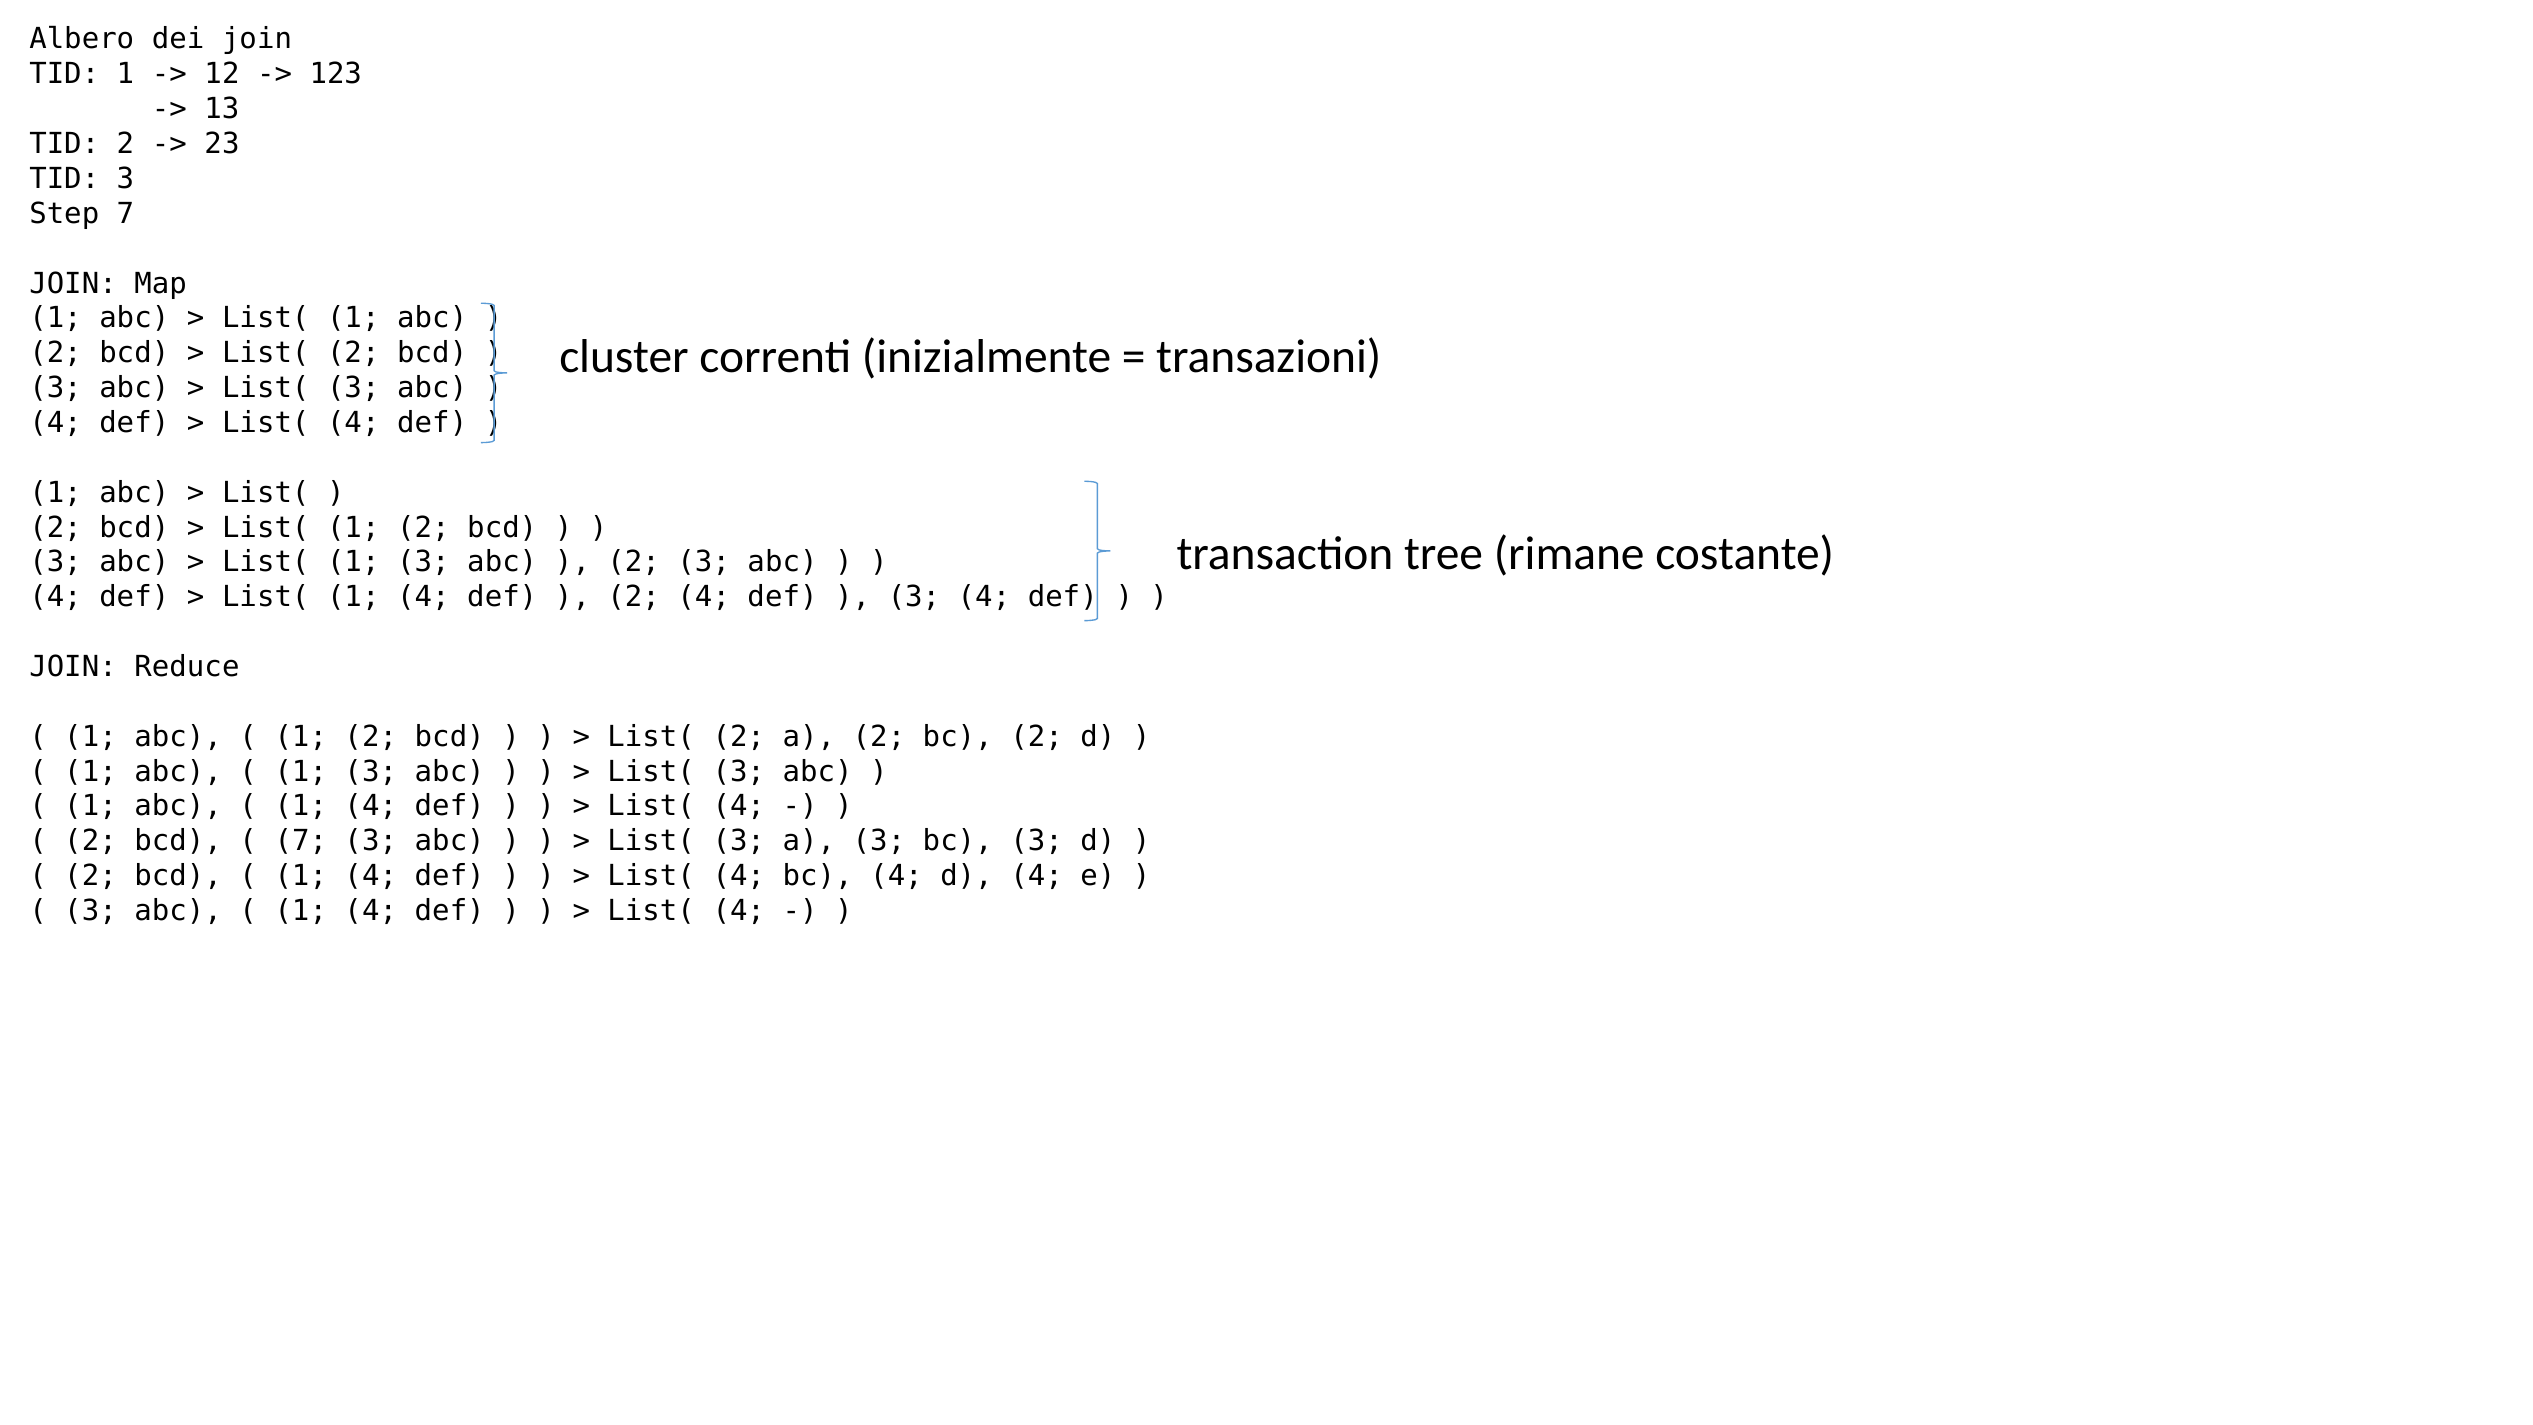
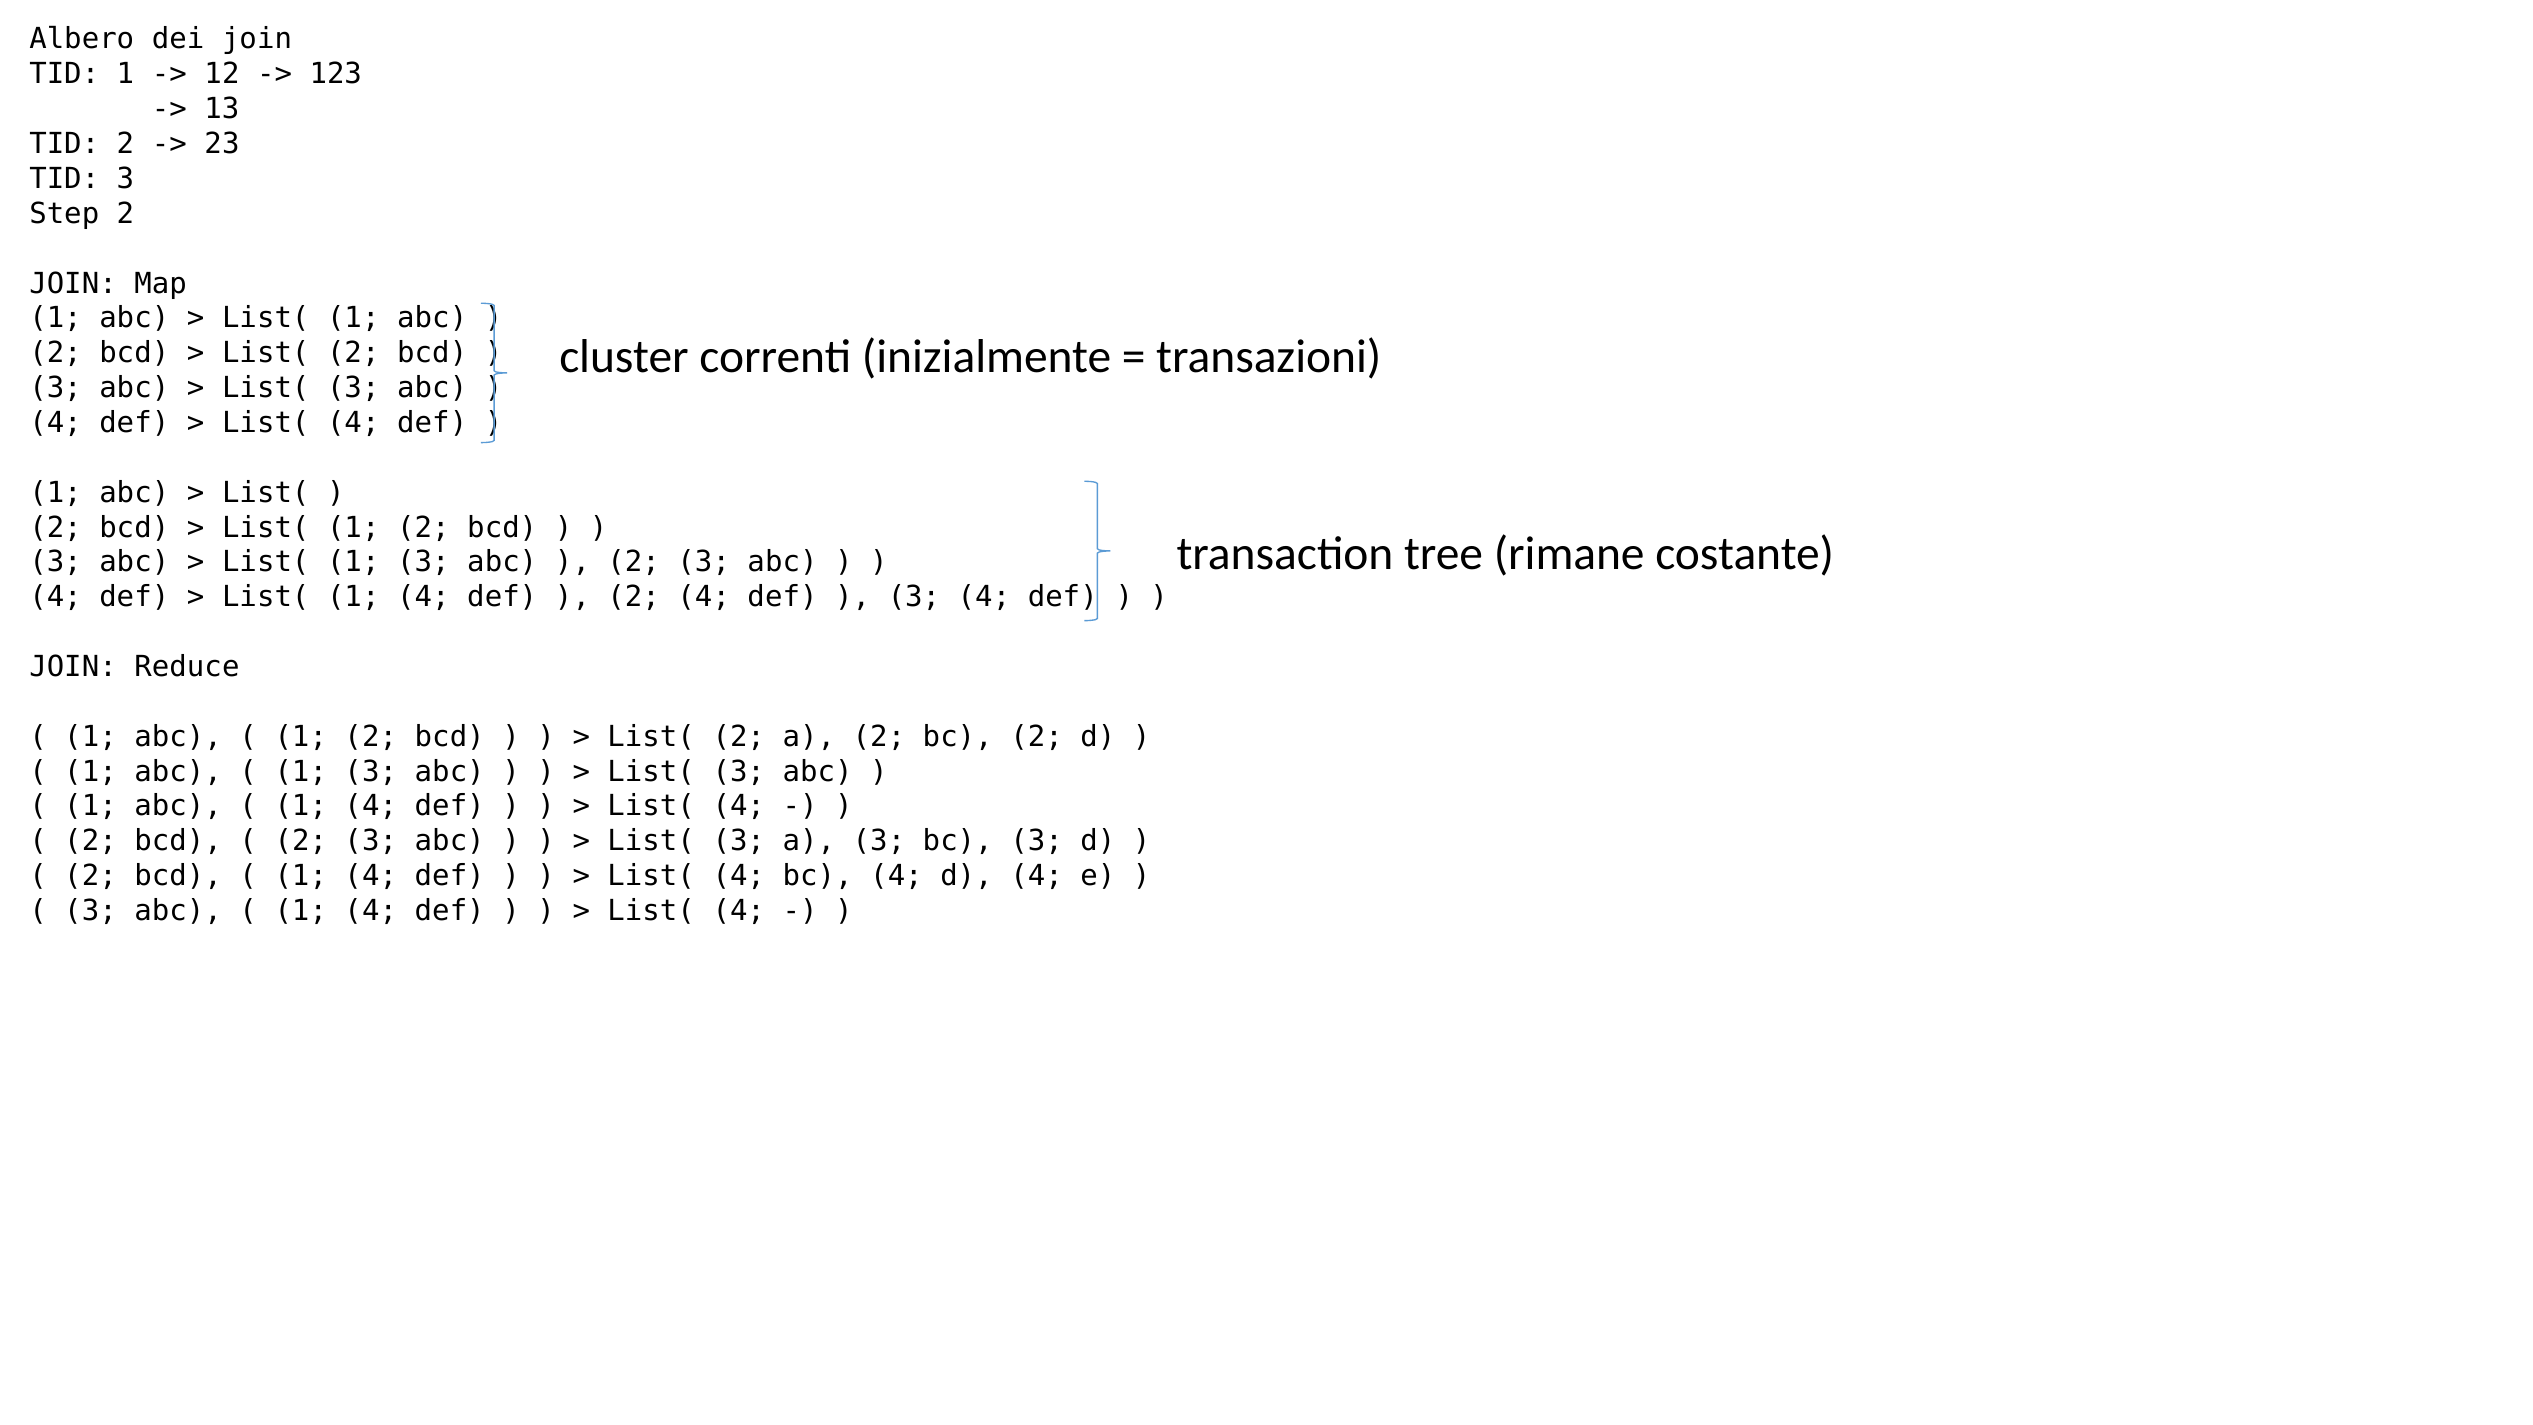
Step 7: 7 -> 2
7 at (301, 841): 7 -> 2
